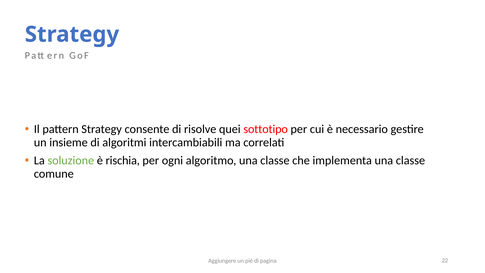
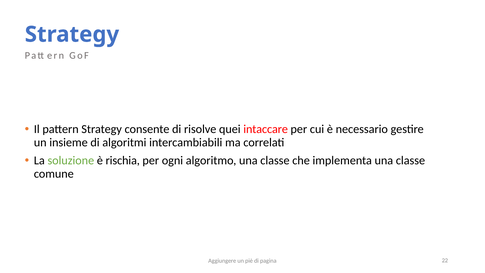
sottotipo: sottotipo -> intaccare
